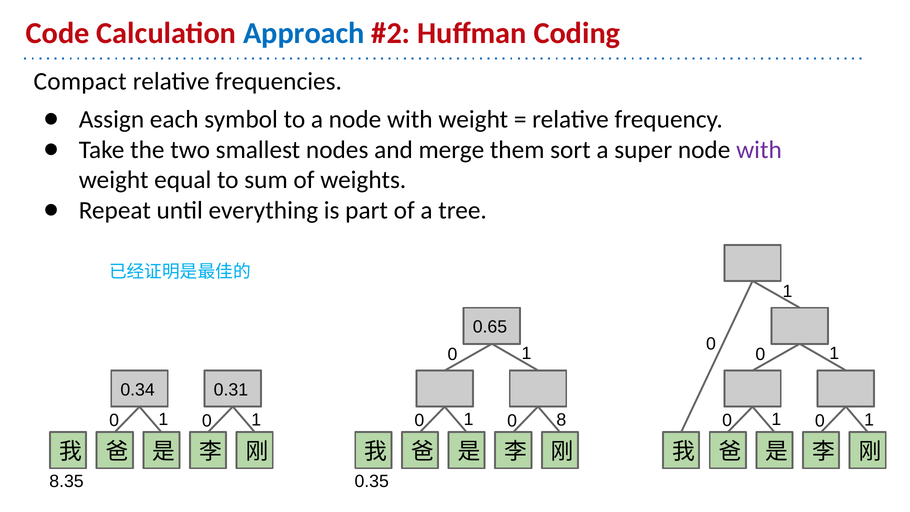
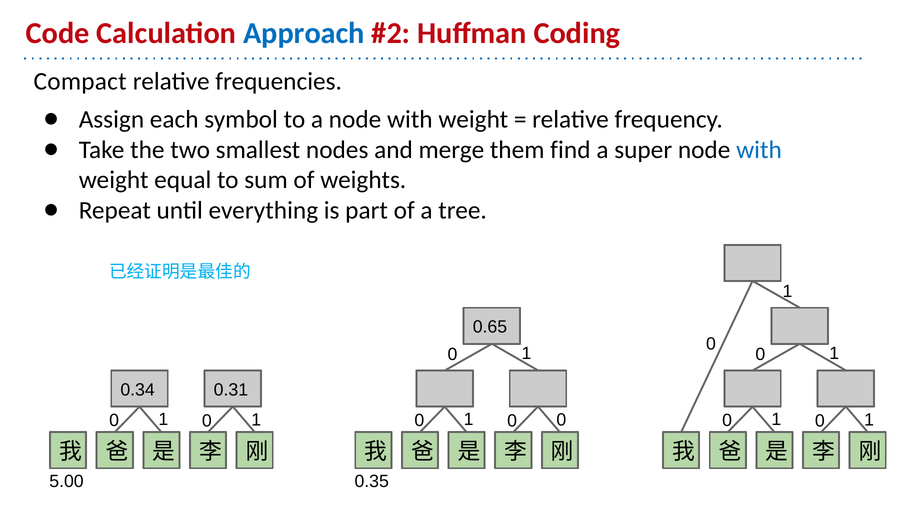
sort: sort -> find
with at (759, 150) colour: purple -> blue
8 at (561, 420): 8 -> 0
8.35: 8.35 -> 5.00
